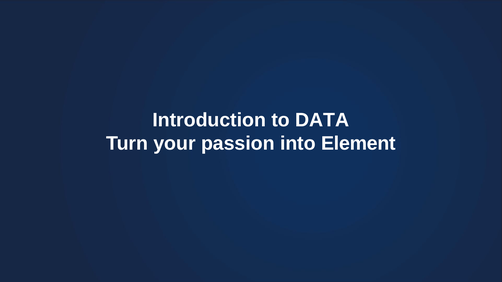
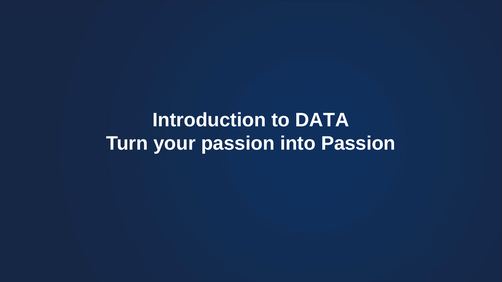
into Element: Element -> Passion
